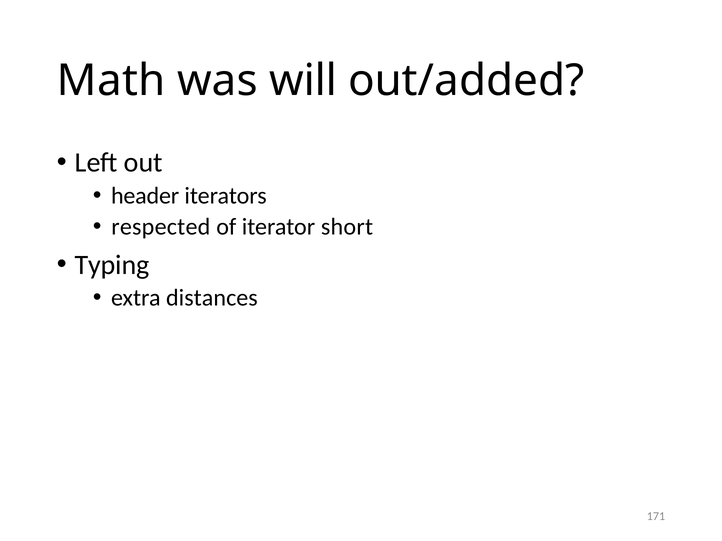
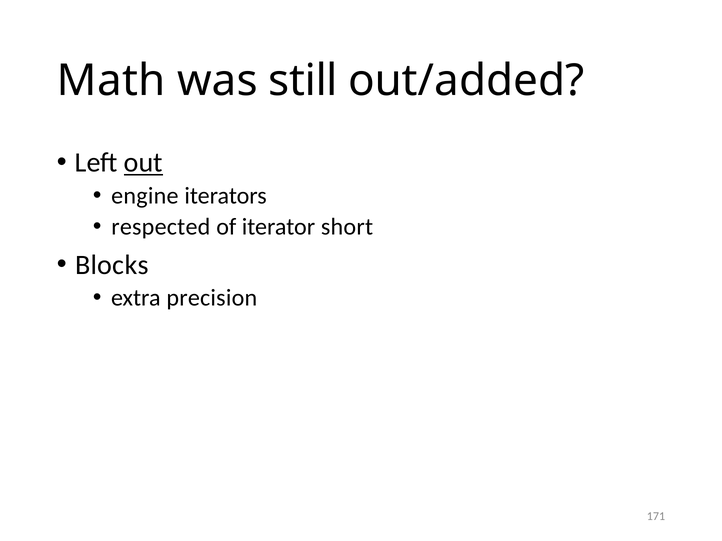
will: will -> still
out underline: none -> present
header: header -> engine
Typing: Typing -> Blocks
distances: distances -> precision
